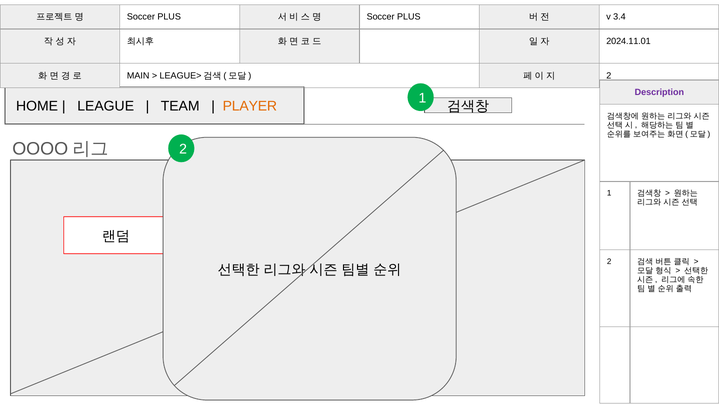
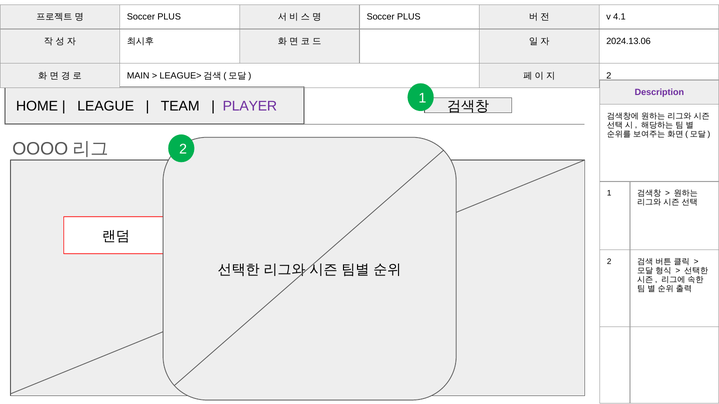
3.4: 3.4 -> 4.1
2024.11.01: 2024.11.01 -> 2024.13.06
PLAYER colour: orange -> purple
